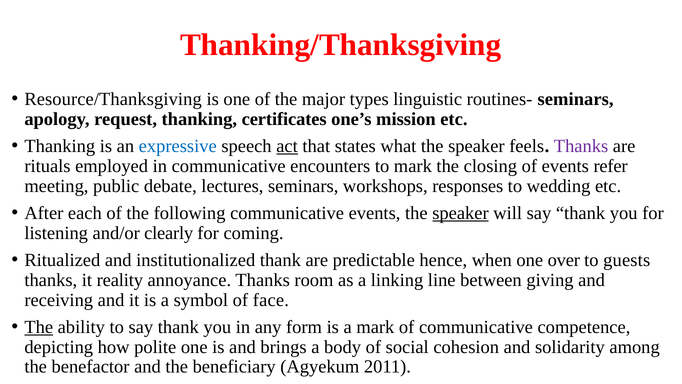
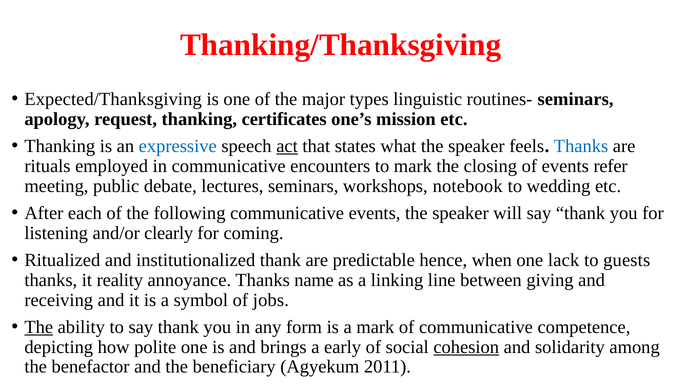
Resource/Thanksgiving: Resource/Thanksgiving -> Expected/Thanksgiving
Thanks at (581, 146) colour: purple -> blue
responses: responses -> notebook
speaker at (460, 213) underline: present -> none
over: over -> lack
room: room -> name
face: face -> jobs
body: body -> early
cohesion underline: none -> present
